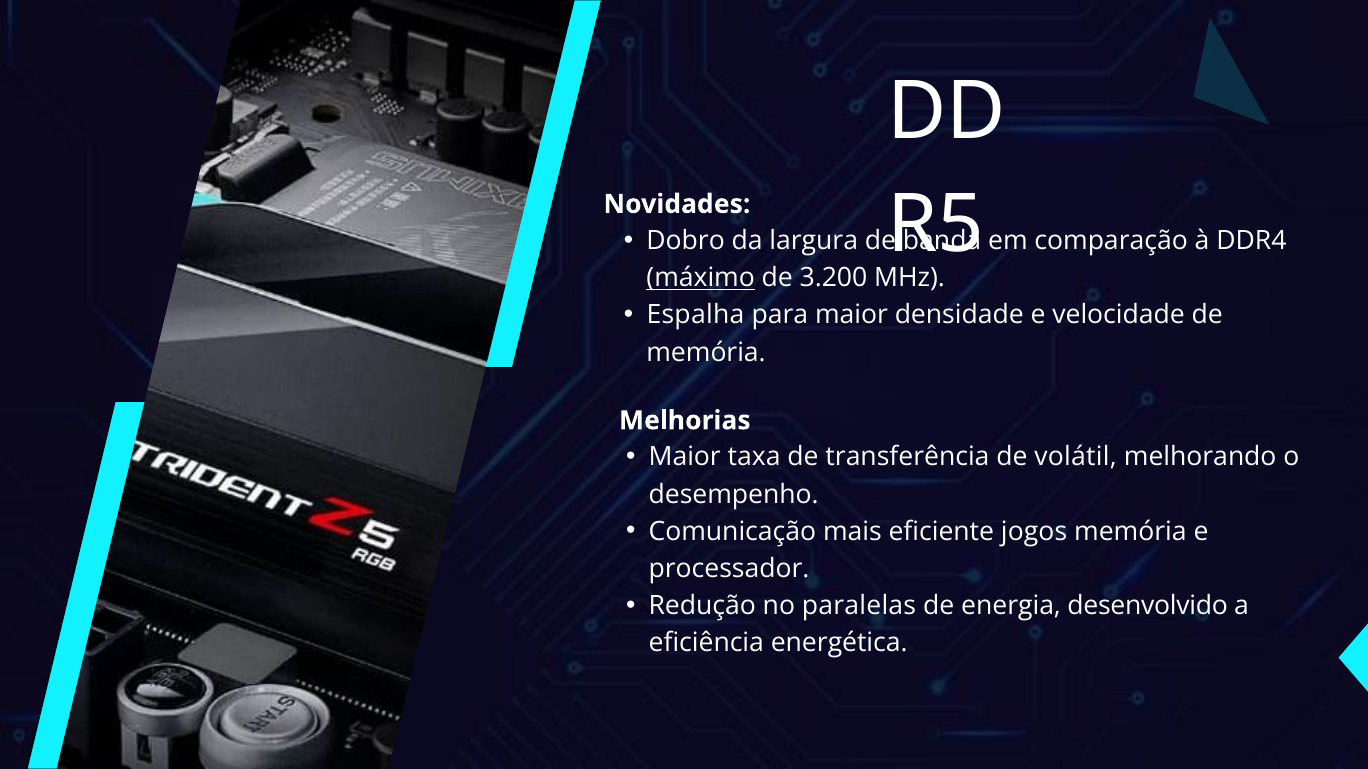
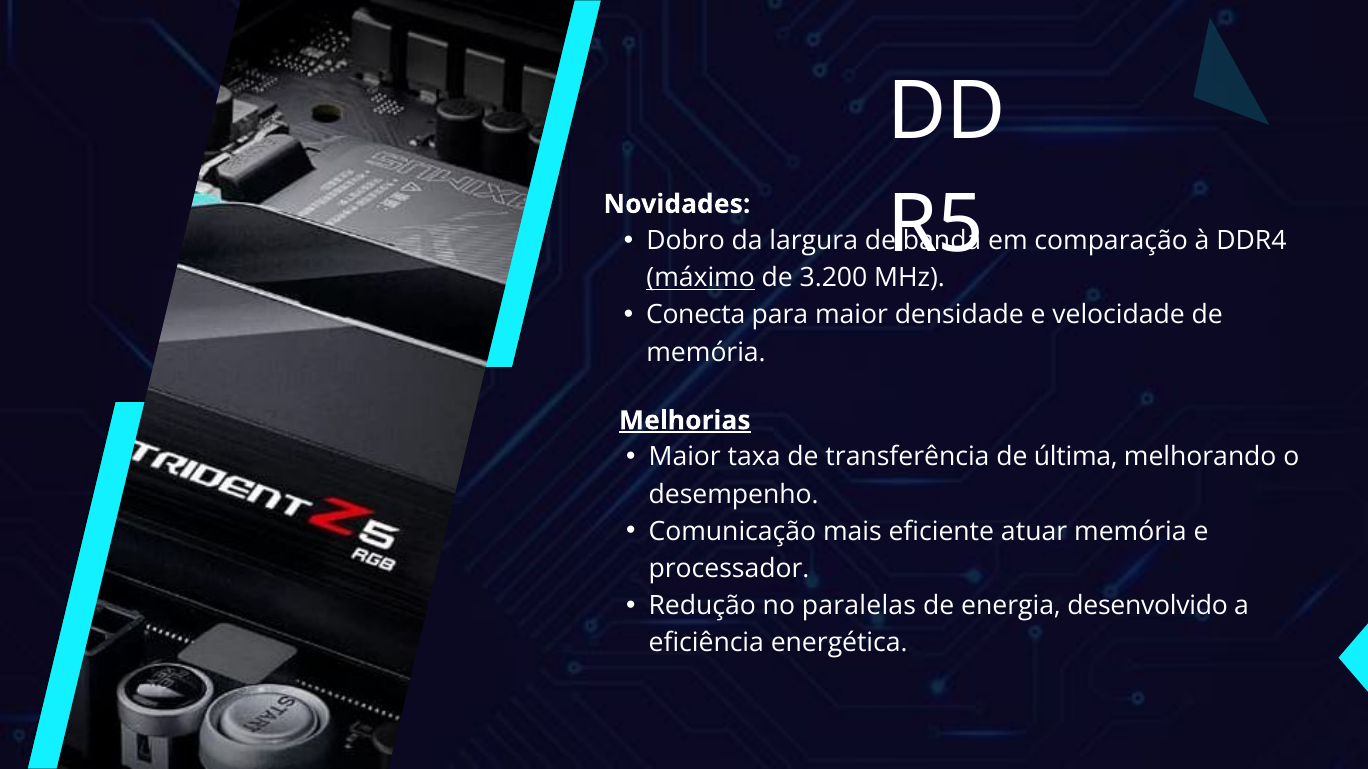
Espalha: Espalha -> Conecta
Melhorias underline: none -> present
volátil: volátil -> última
jogos: jogos -> atuar
